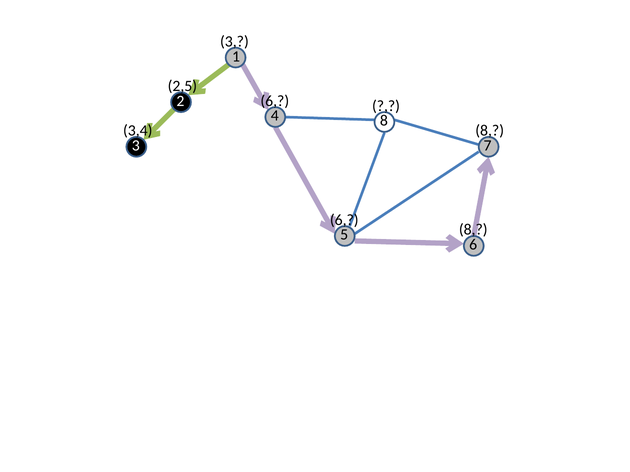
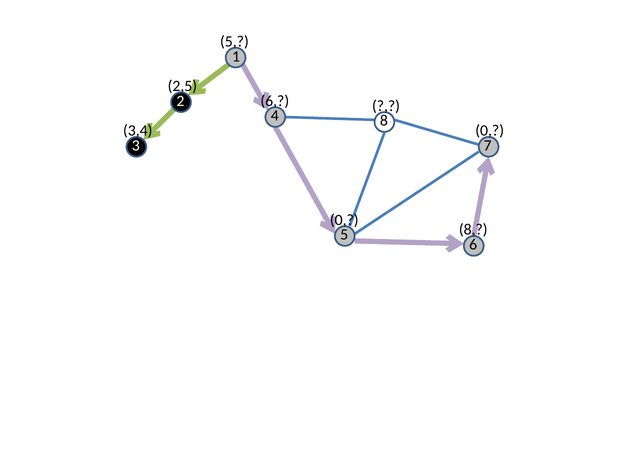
3 at (234, 42): 3 -> 5
8 at (490, 131): 8 -> 0
6 at (344, 220): 6 -> 0
